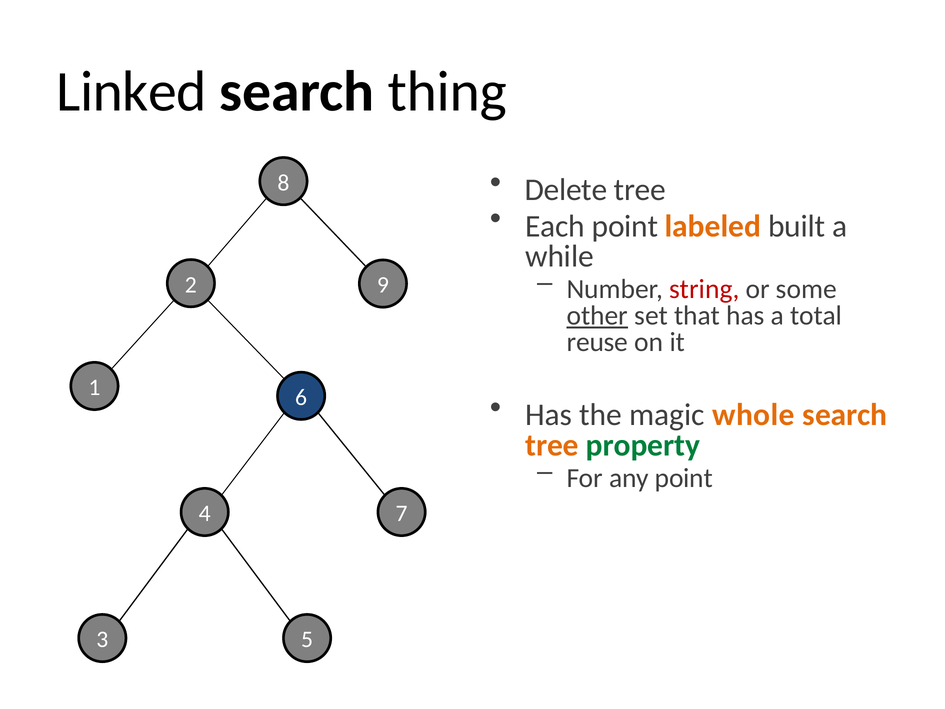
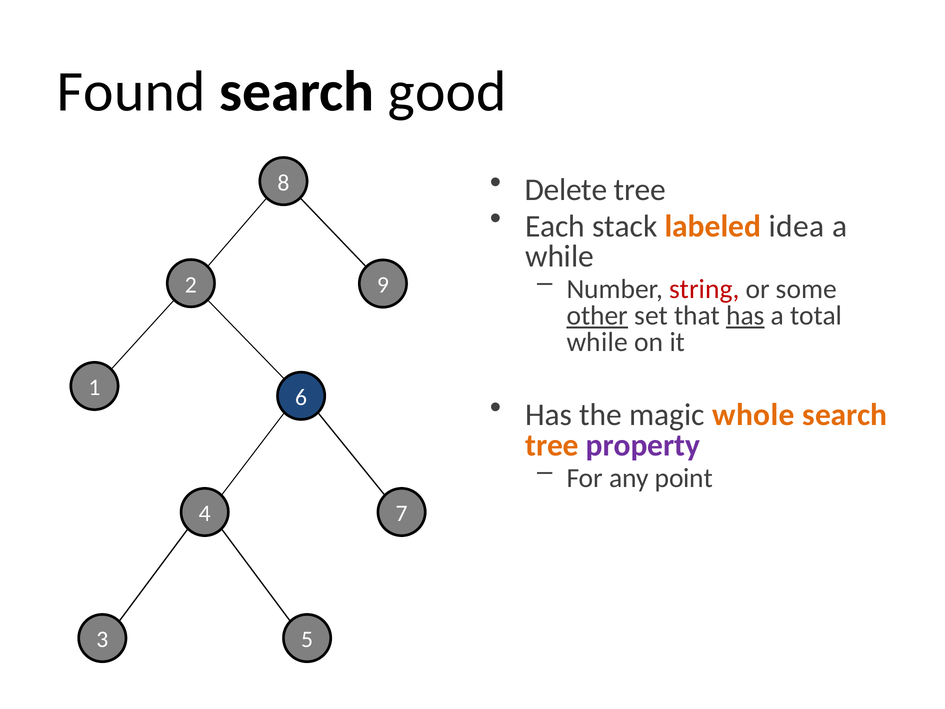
Linked: Linked -> Found
thing: thing -> good
Each point: point -> stack
built: built -> idea
has at (745, 316) underline: none -> present
reuse at (597, 342): reuse -> while
property colour: green -> purple
